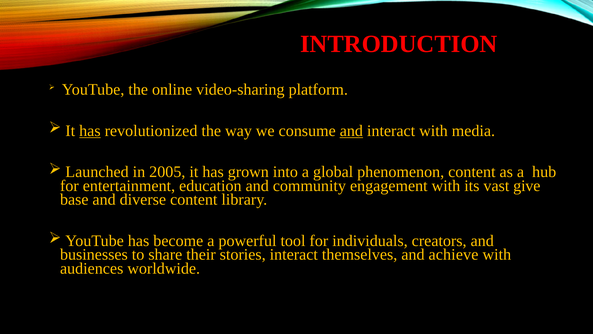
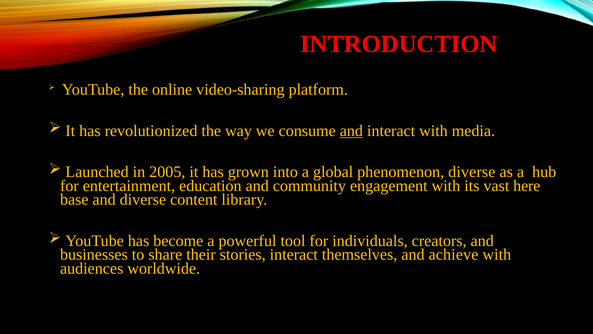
has at (90, 131) underline: present -> none
phenomenon content: content -> diverse
give: give -> here
